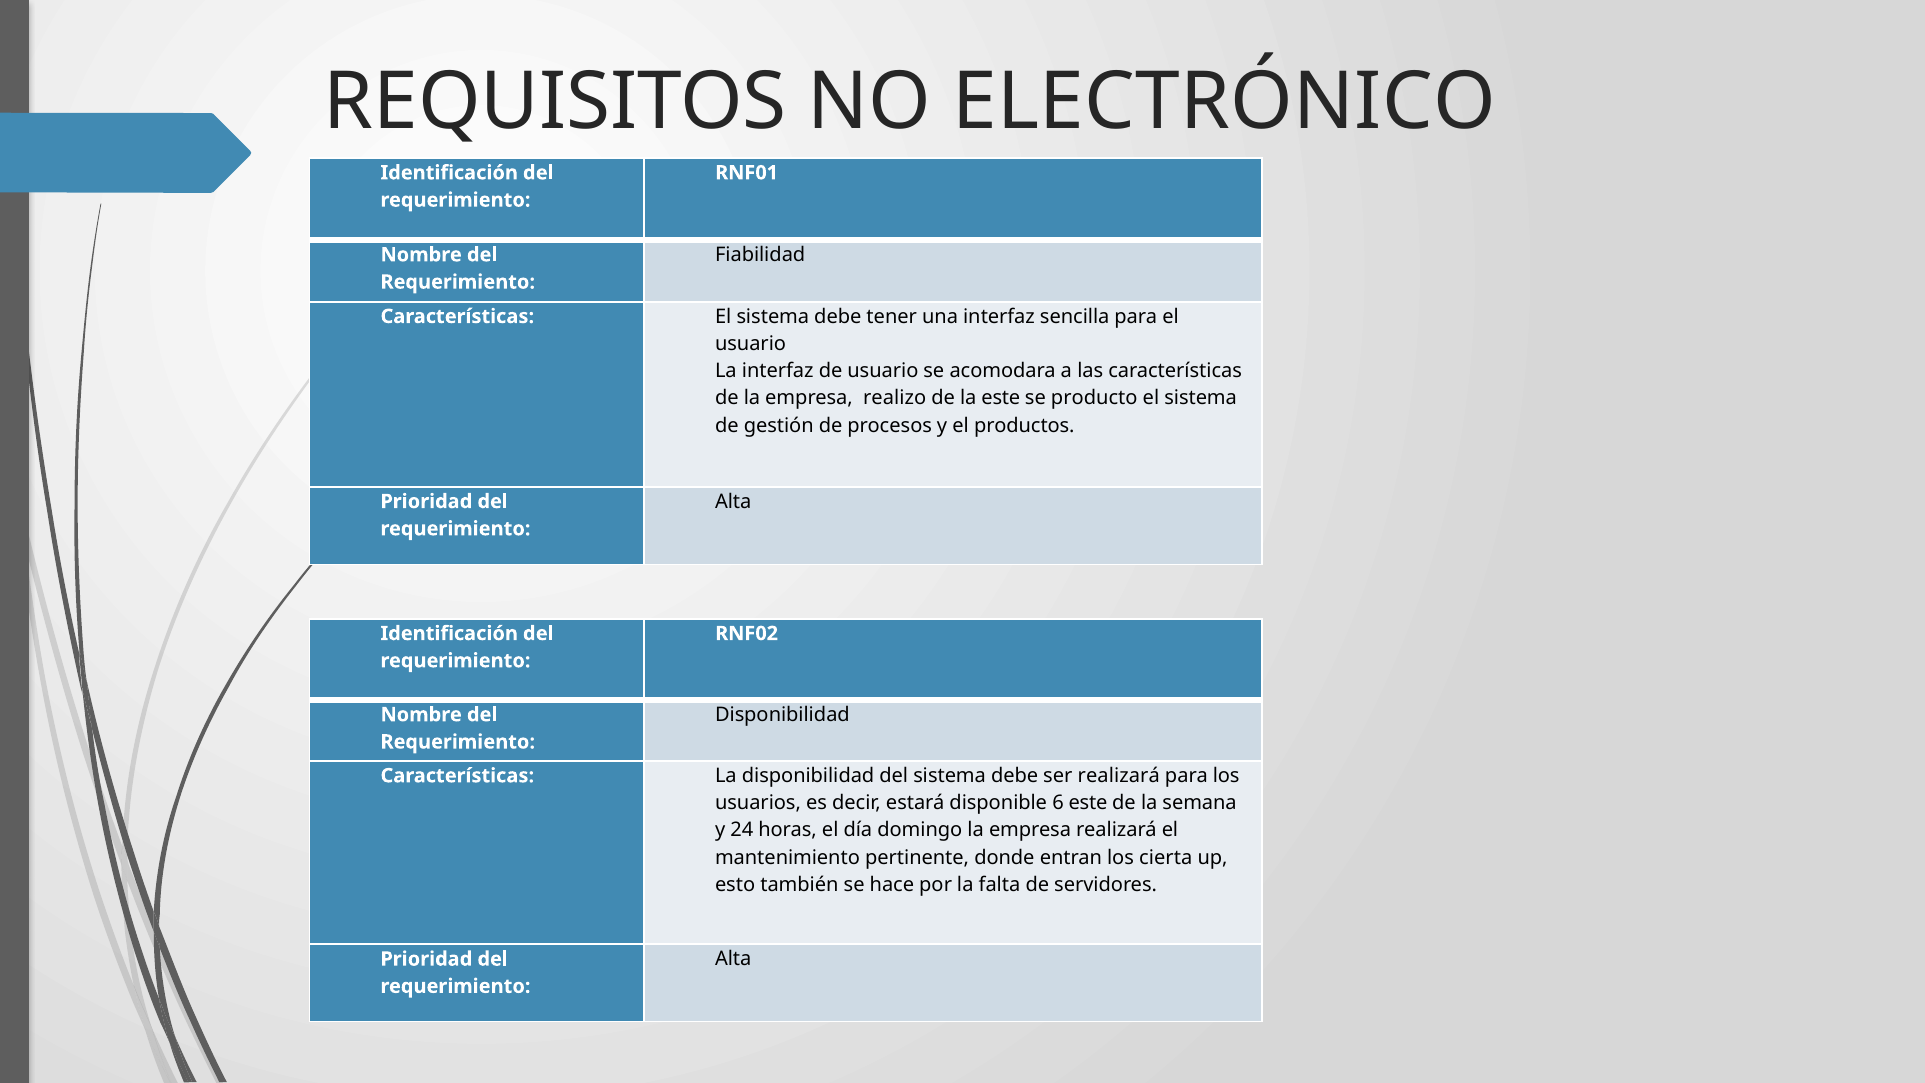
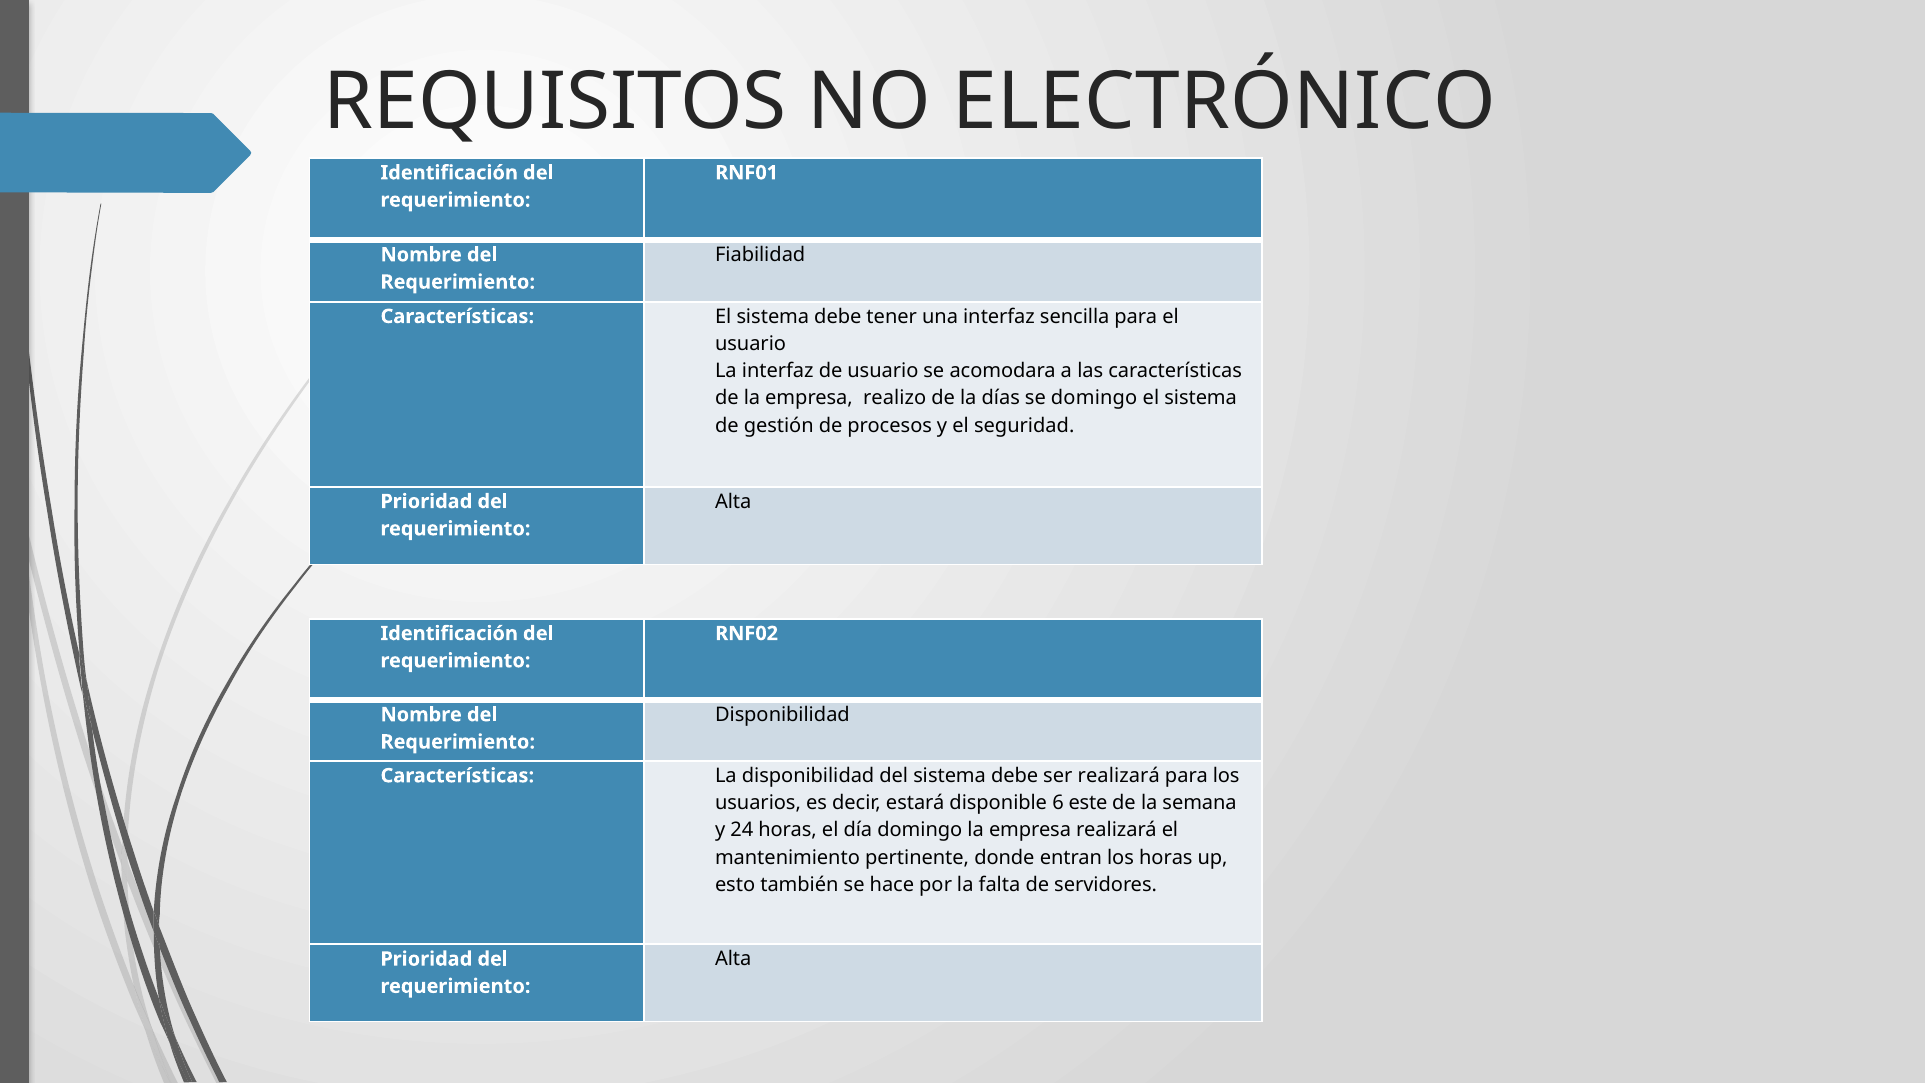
la este: este -> días
se producto: producto -> domingo
productos: productos -> seguridad
los cierta: cierta -> horas
